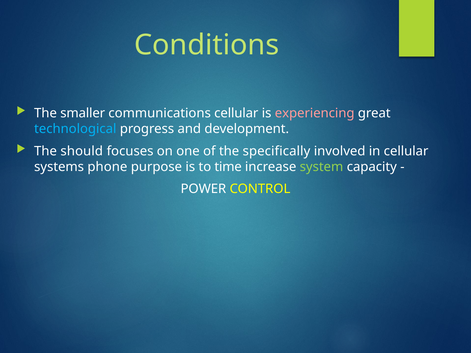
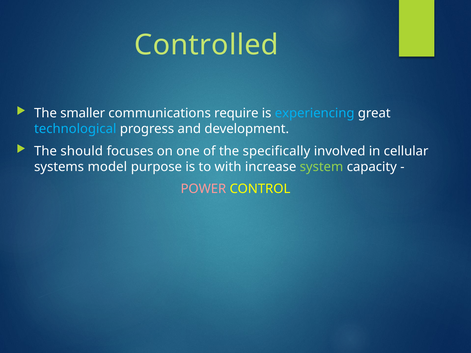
Conditions: Conditions -> Controlled
communications cellular: cellular -> require
experiencing colour: pink -> light blue
phone: phone -> model
time: time -> with
POWER colour: white -> pink
